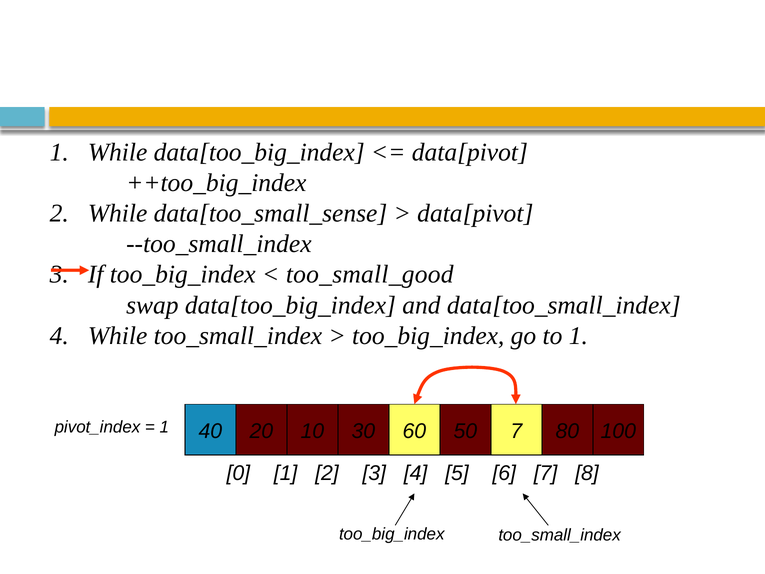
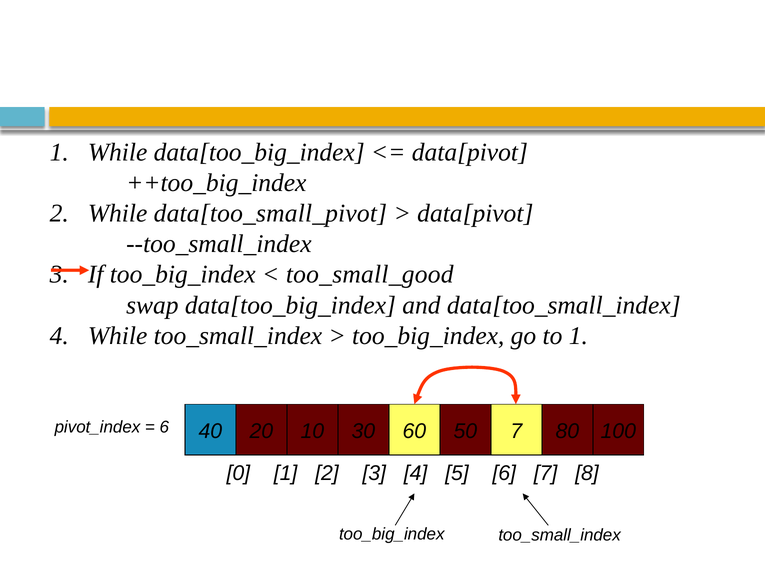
data[too_small_sense: data[too_small_sense -> data[too_small_pivot
1 at (164, 427): 1 -> 6
